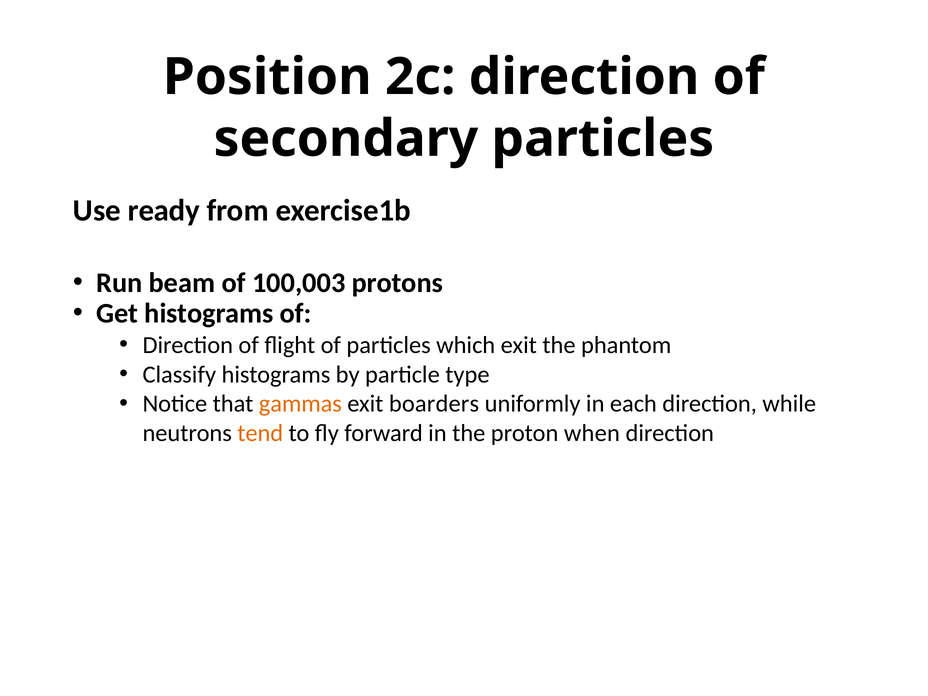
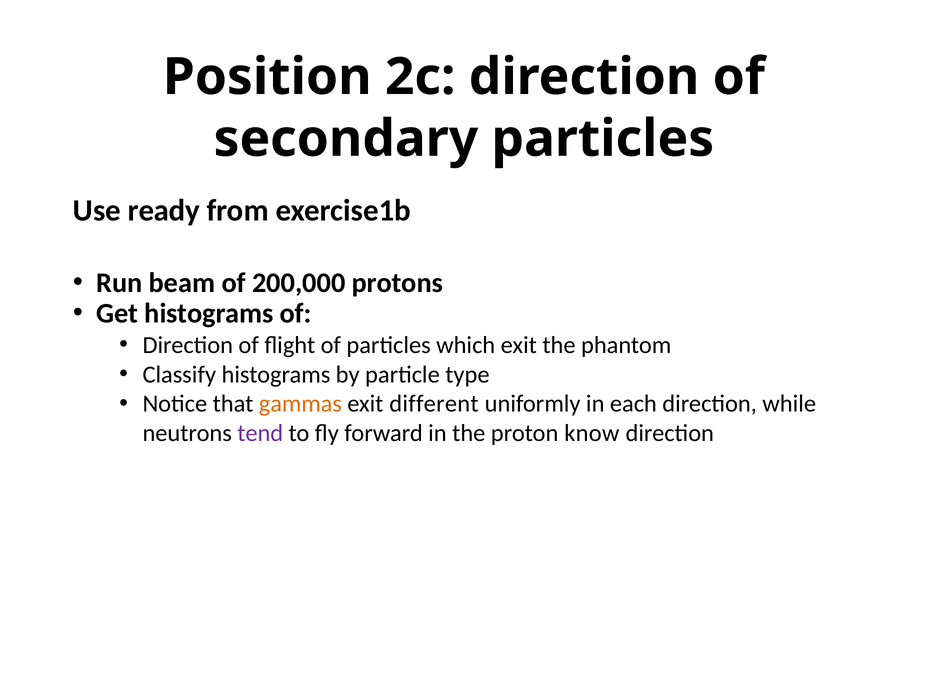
100,003: 100,003 -> 200,000
boarders: boarders -> different
tend colour: orange -> purple
when: when -> know
